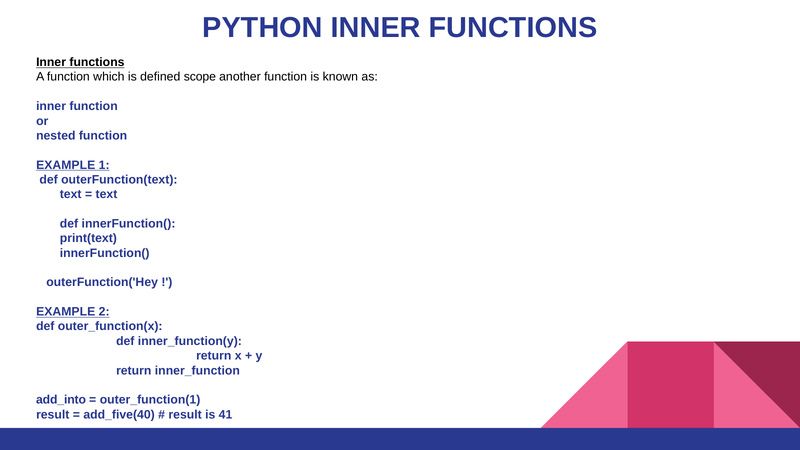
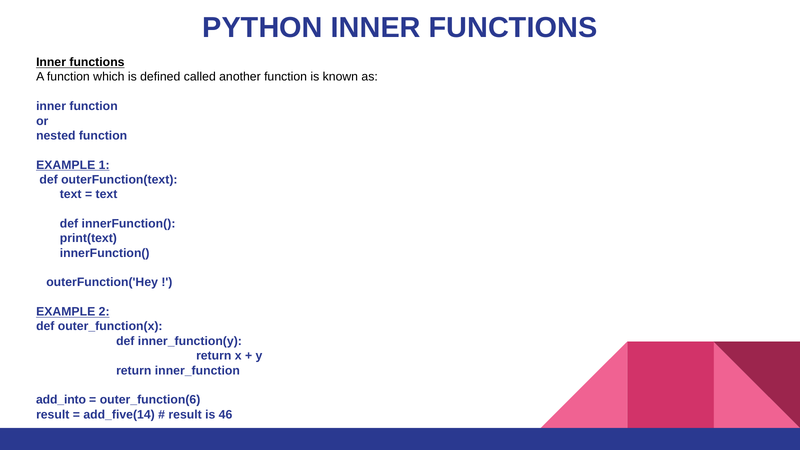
scope: scope -> called
outer_function(1: outer_function(1 -> outer_function(6
add_five(40: add_five(40 -> add_five(14
41: 41 -> 46
